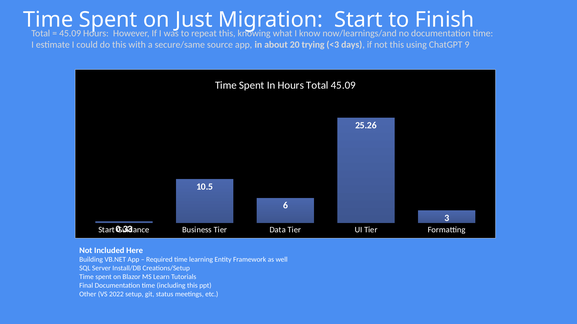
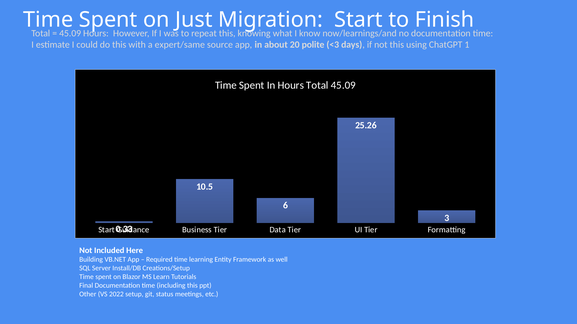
secure/same: secure/same -> expert/same
trying: trying -> polite
9: 9 -> 1
